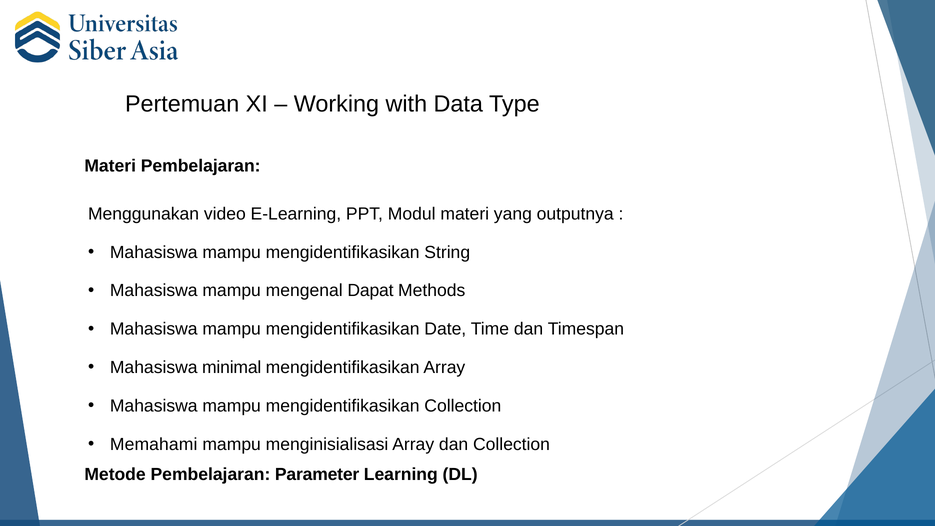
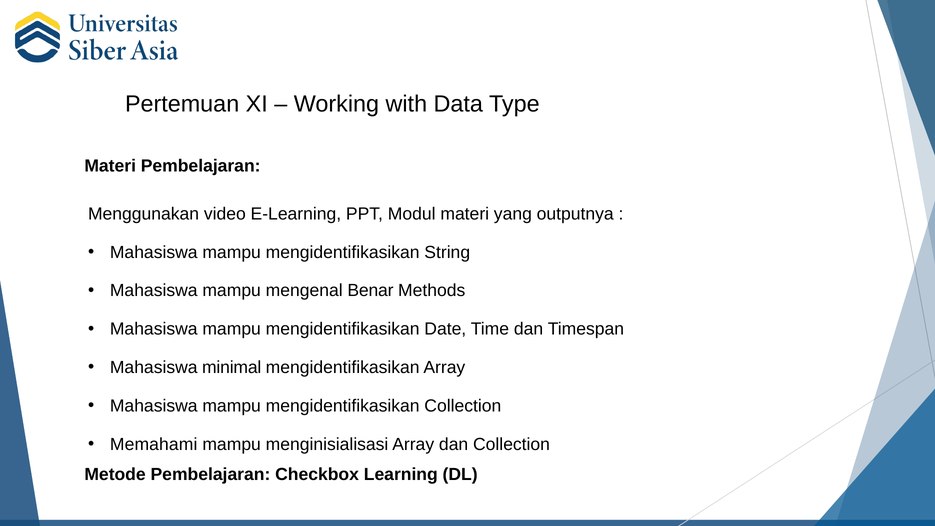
Dapat: Dapat -> Benar
Parameter: Parameter -> Checkbox
